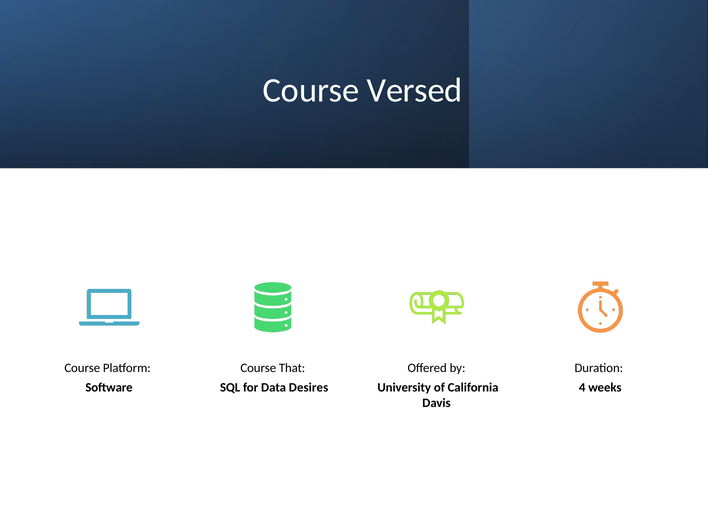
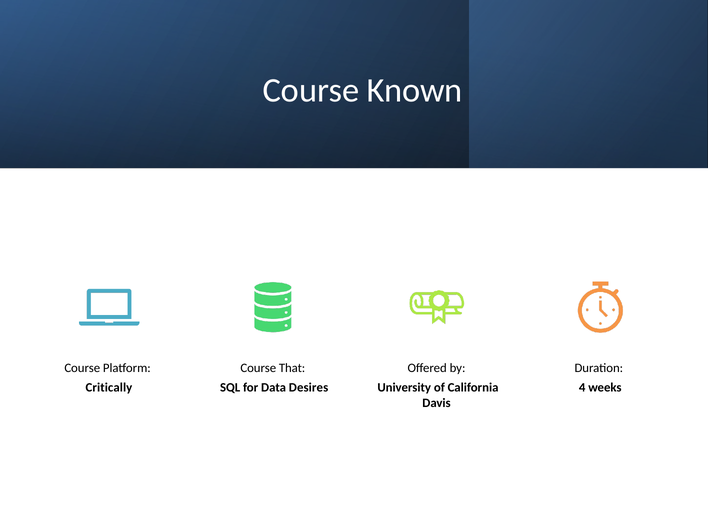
Versed: Versed -> Known
Software: Software -> Critically
